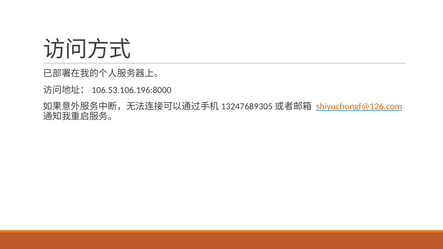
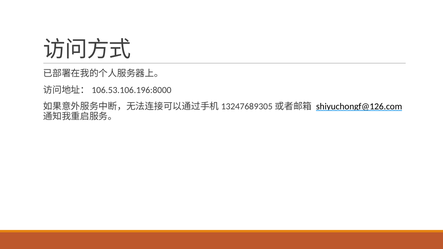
shiyuchongf@126.com colour: orange -> black
